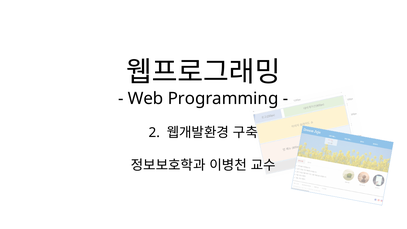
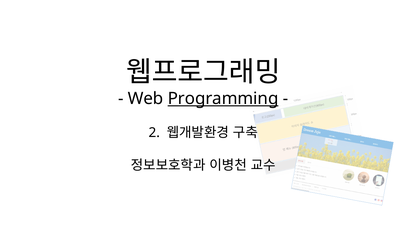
Programming underline: none -> present
